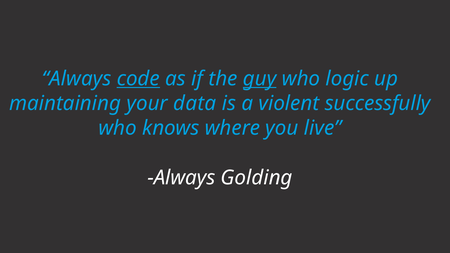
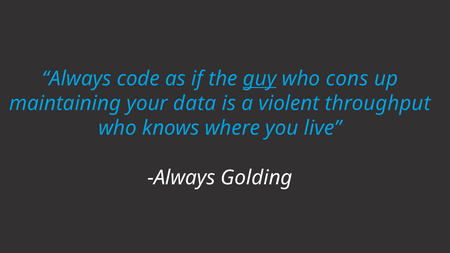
code underline: present -> none
logic: logic -> cons
successfully: successfully -> throughput
